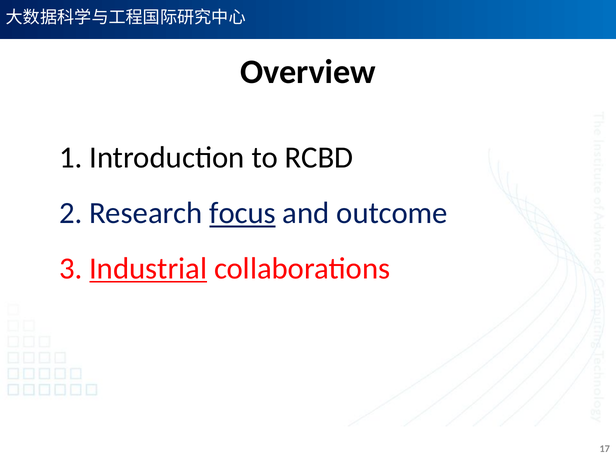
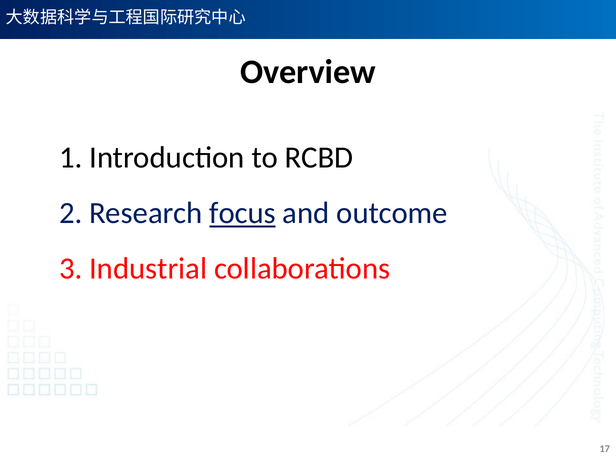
Industrial underline: present -> none
